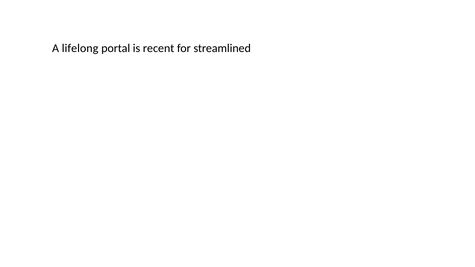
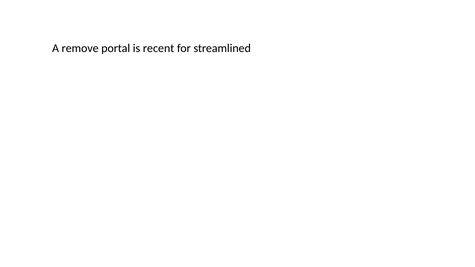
lifelong: lifelong -> remove
